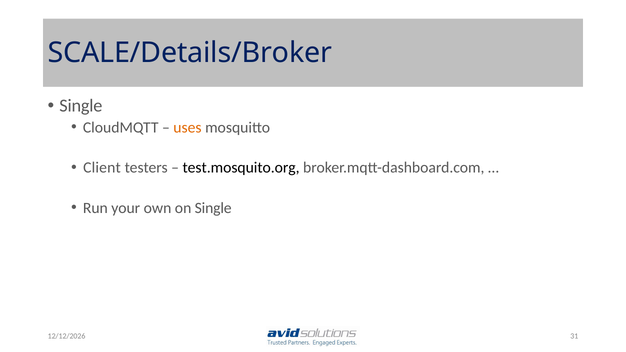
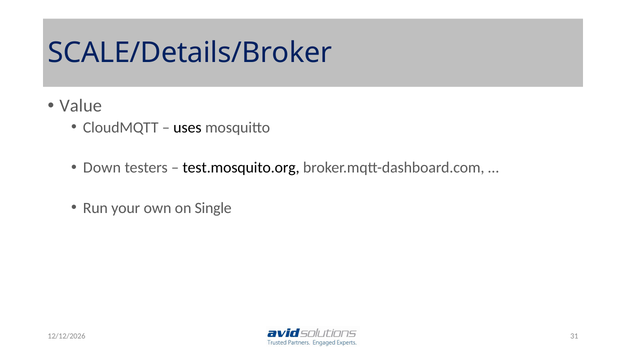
Single at (81, 106): Single -> Value
uses colour: orange -> black
Client: Client -> Down
